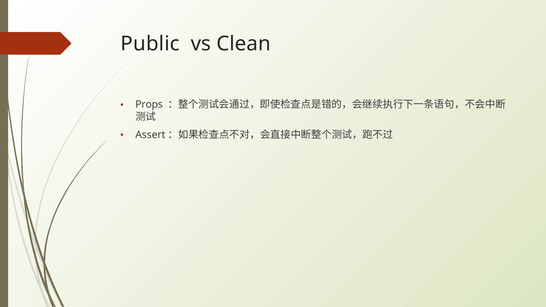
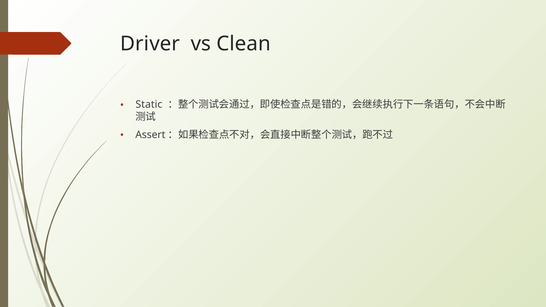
Public: Public -> Driver
Props: Props -> Static
